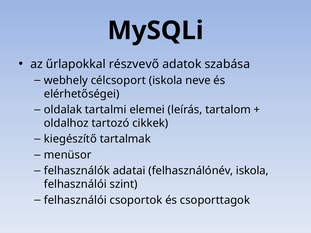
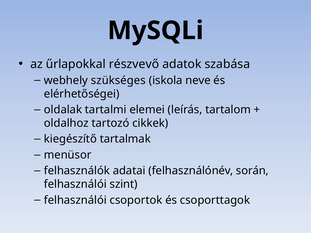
célcsoport: célcsoport -> szükséges
felhasználónév iskola: iskola -> során
